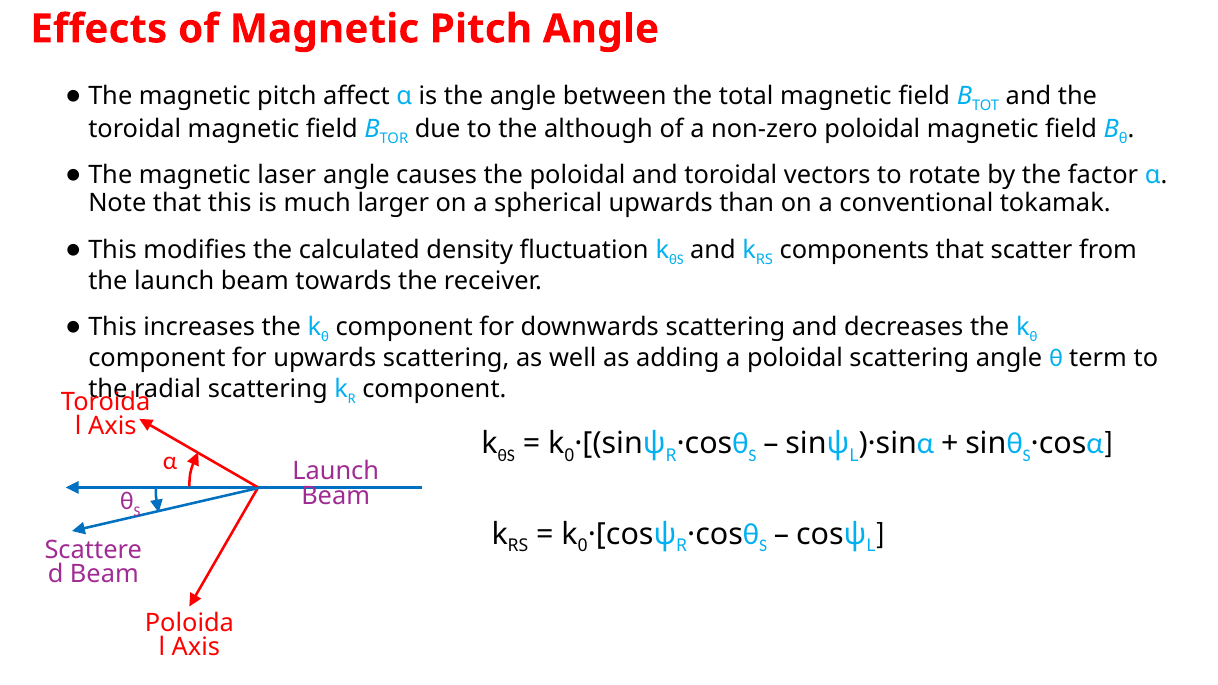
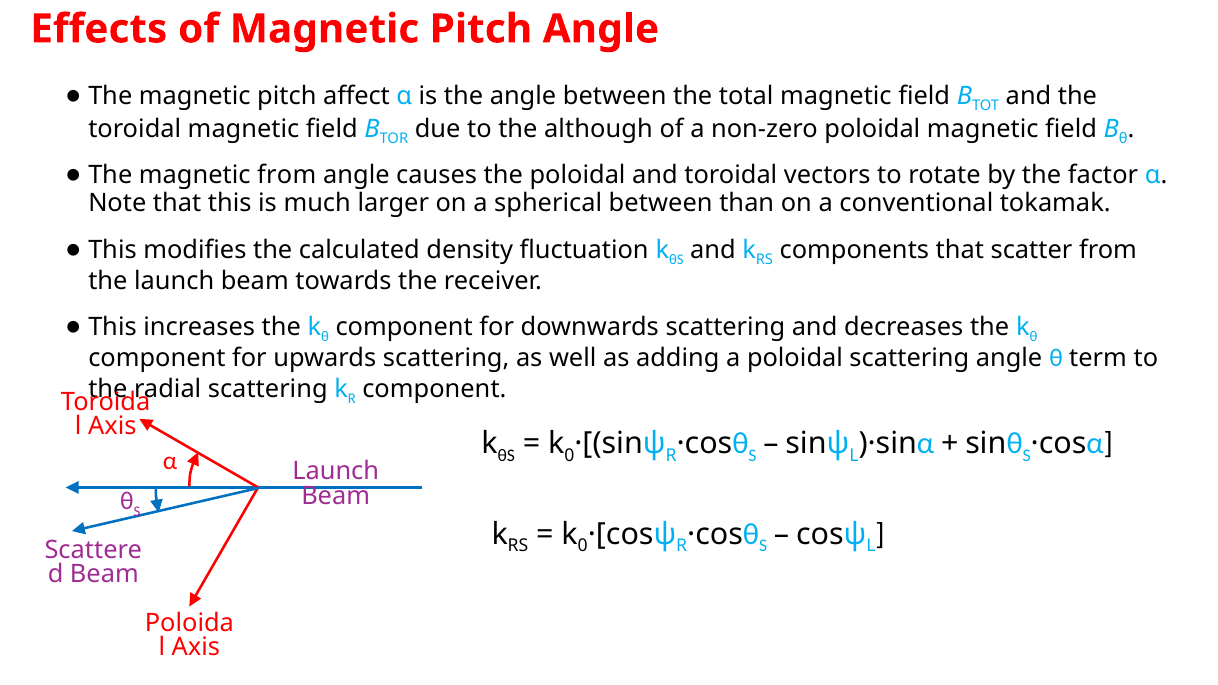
magnetic laser: laser -> from
spherical upwards: upwards -> between
